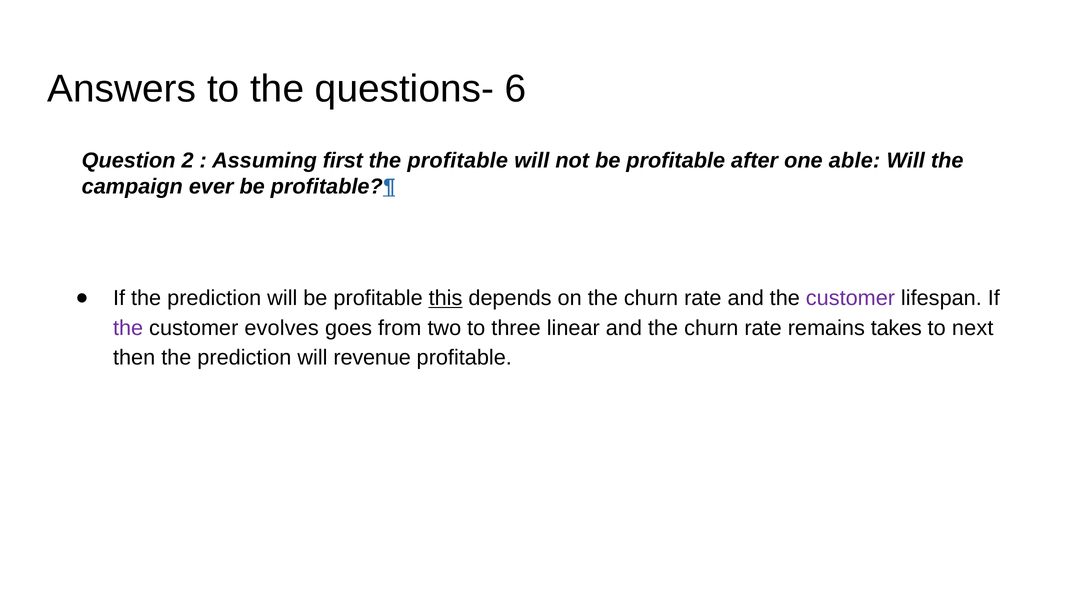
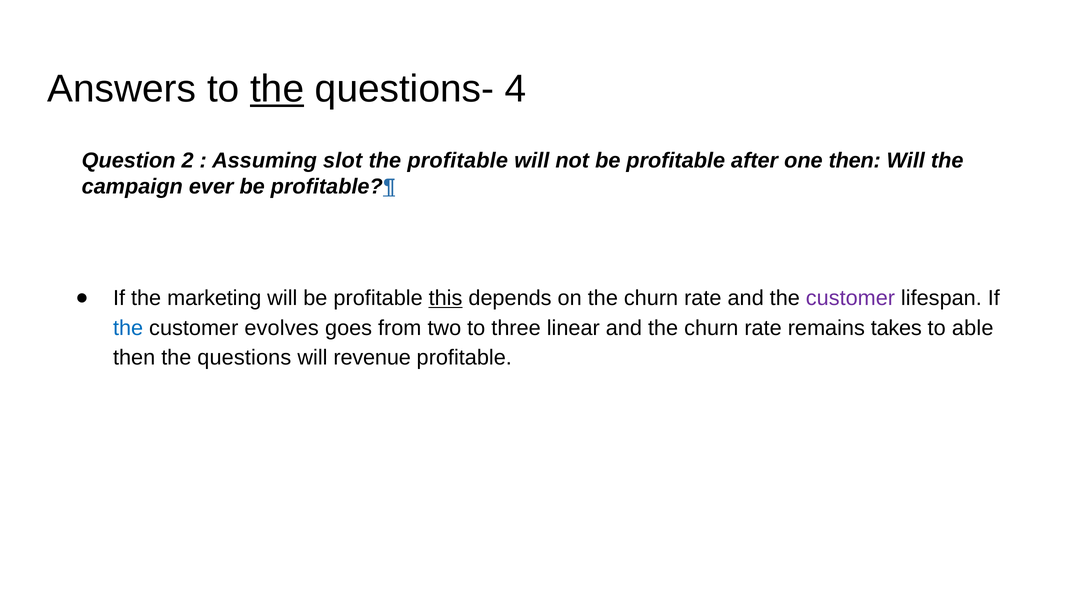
the at (277, 89) underline: none -> present
6: 6 -> 4
first: first -> slot
one able: able -> then
If the prediction: prediction -> marketing
the at (128, 328) colour: purple -> blue
next: next -> able
then the prediction: prediction -> questions
